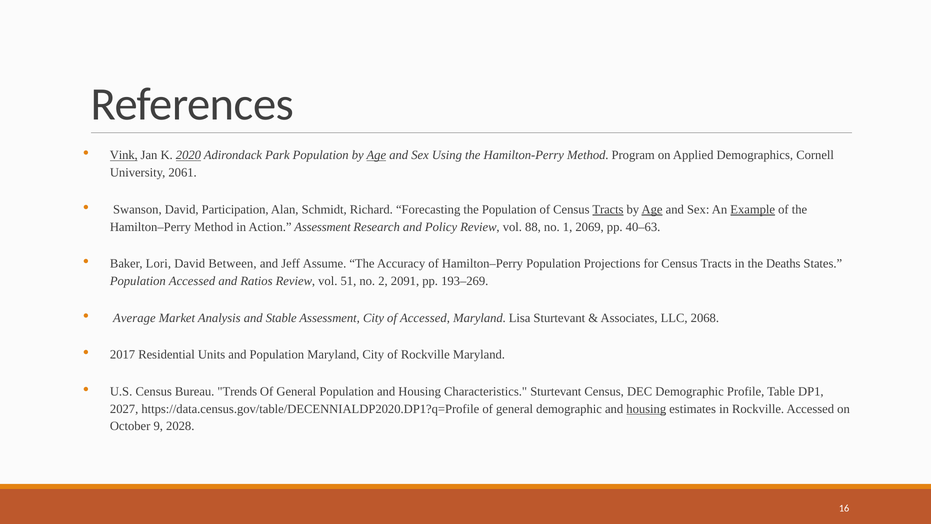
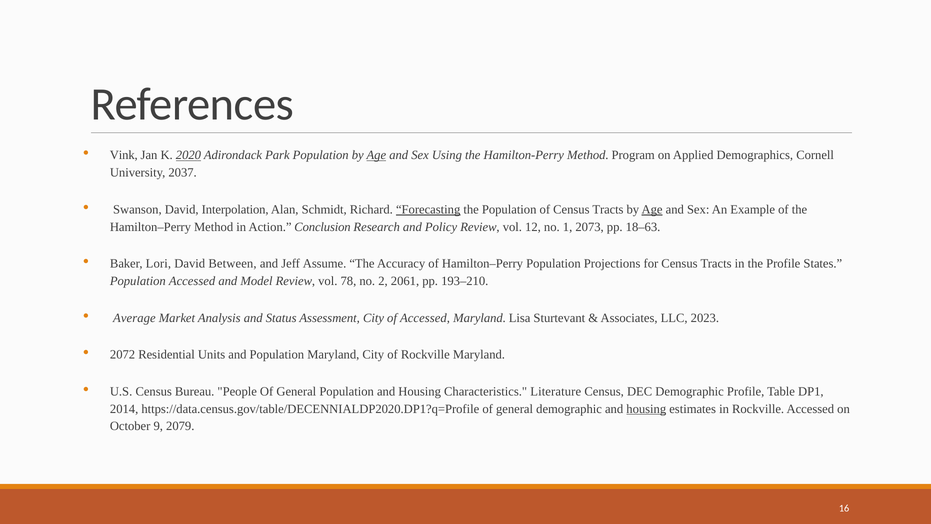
Vink underline: present -> none
2061: 2061 -> 2037
Participation: Participation -> Interpolation
Forecasting underline: none -> present
Tracts at (608, 209) underline: present -> none
Example underline: present -> none
Action Assessment: Assessment -> Conclusion
88: 88 -> 12
2069: 2069 -> 2073
40–63: 40–63 -> 18–63
the Deaths: Deaths -> Profile
Ratios: Ratios -> Model
51: 51 -> 78
2091: 2091 -> 2061
193–269: 193–269 -> 193–210
Stable: Stable -> Status
2068: 2068 -> 2023
2017: 2017 -> 2072
Trends: Trends -> People
Characteristics Sturtevant: Sturtevant -> Literature
2027: 2027 -> 2014
2028: 2028 -> 2079
